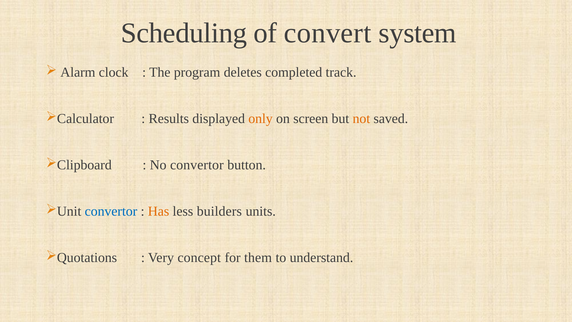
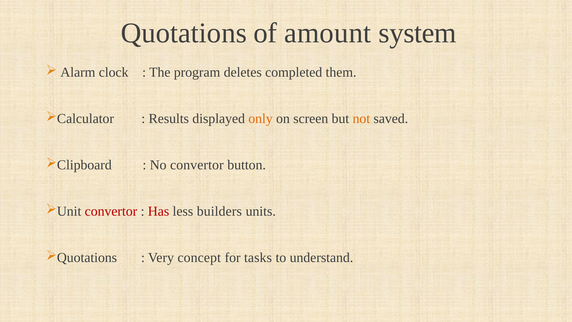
Scheduling: Scheduling -> Quotations
convert: convert -> amount
track: track -> them
convertor at (111, 211) colour: blue -> red
Has colour: orange -> red
them: them -> tasks
